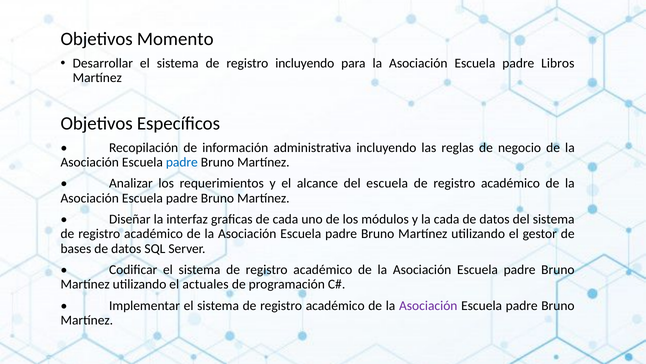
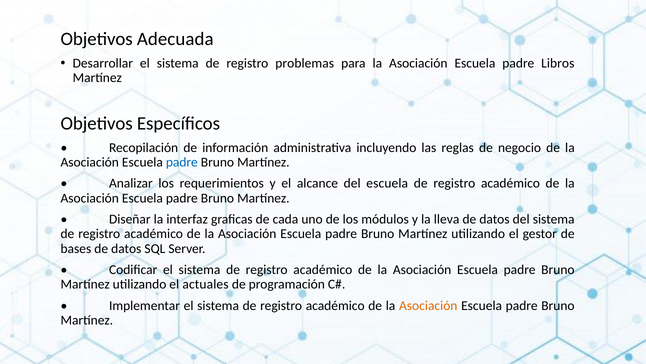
Momento: Momento -> Adecuada
registro incluyendo: incluyendo -> problemas
la cada: cada -> lleva
Asociación at (428, 305) colour: purple -> orange
